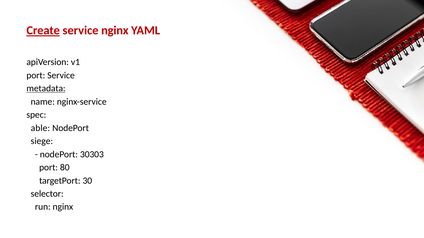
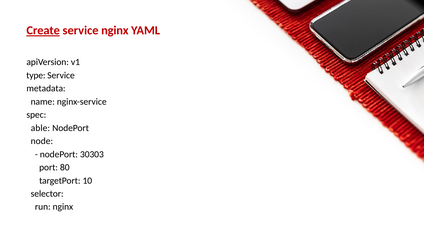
port at (36, 75): port -> type
metadata underline: present -> none
siege: siege -> node
30: 30 -> 10
